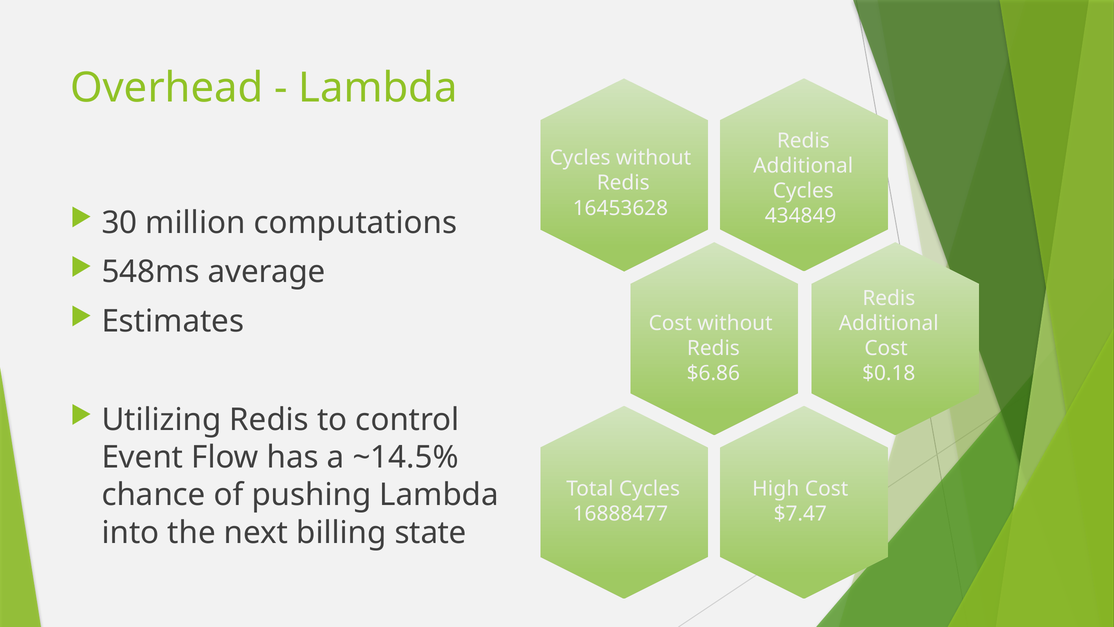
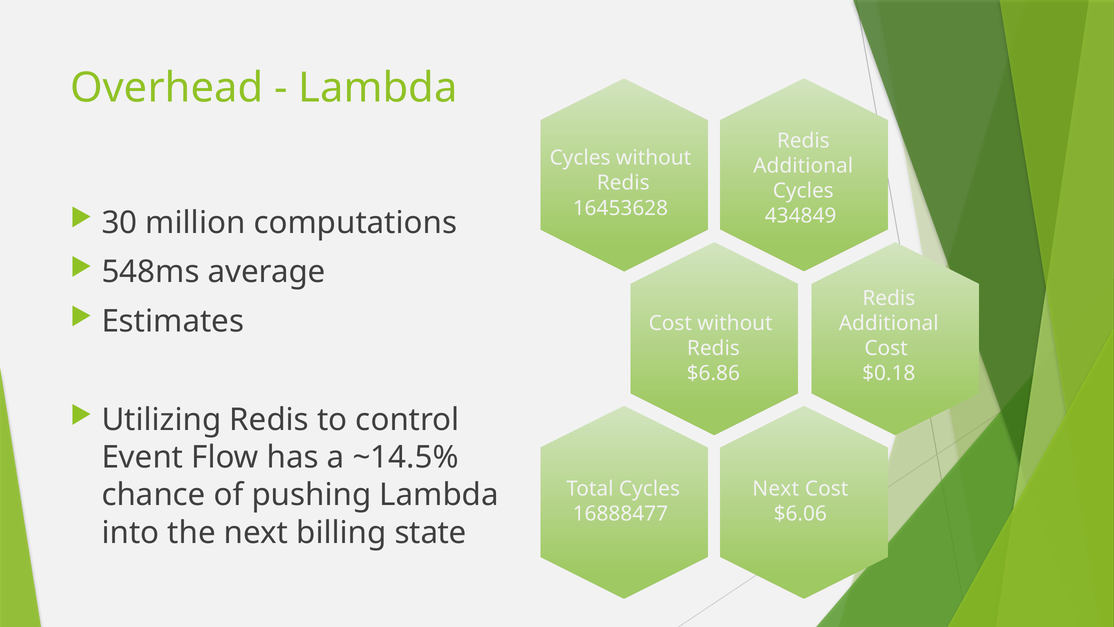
High at (776, 489): High -> Next
$7.47: $7.47 -> $6.06
